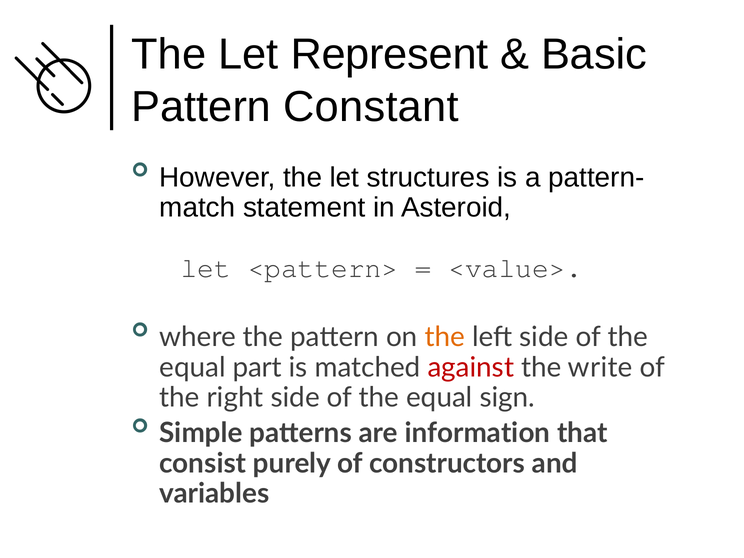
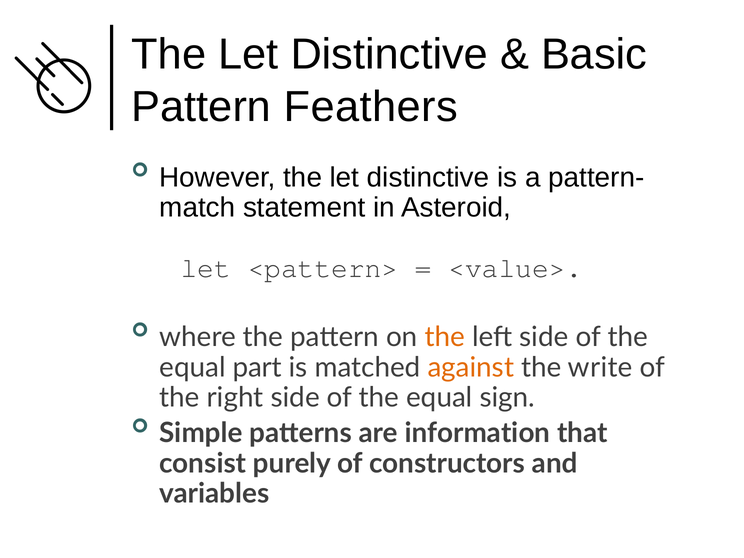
Represent at (389, 55): Represent -> Distinctive
Constant: Constant -> Feathers
However the let structures: structures -> distinctive
against colour: red -> orange
